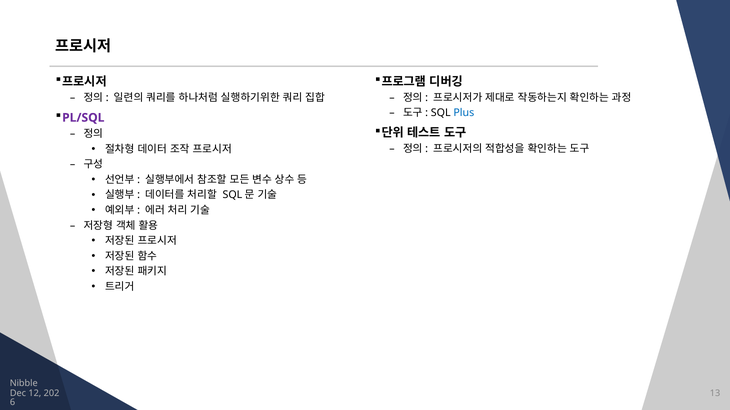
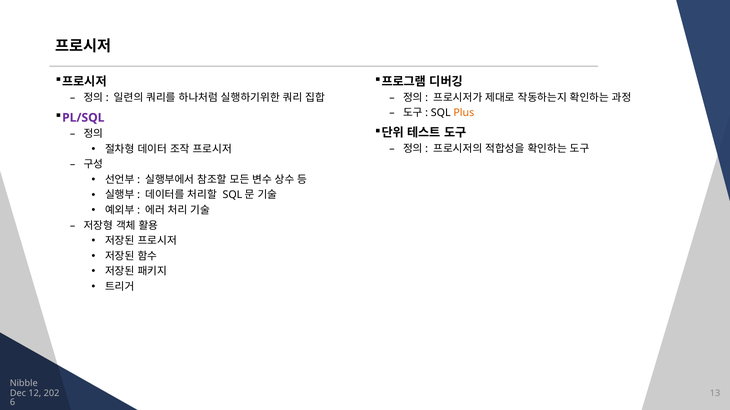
Plus colour: blue -> orange
